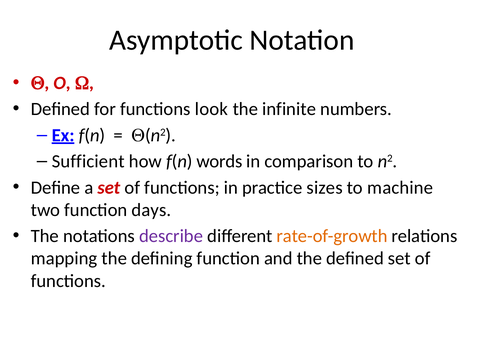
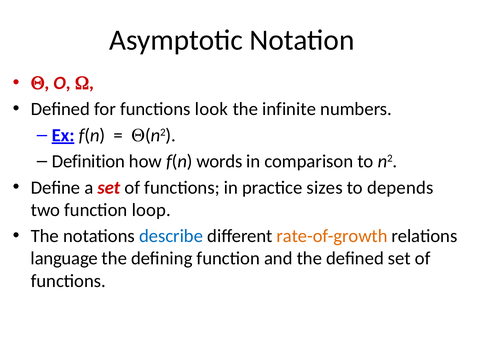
Sufficient: Sufficient -> Definition
machine: machine -> depends
days: days -> loop
describe colour: purple -> blue
mapping: mapping -> language
